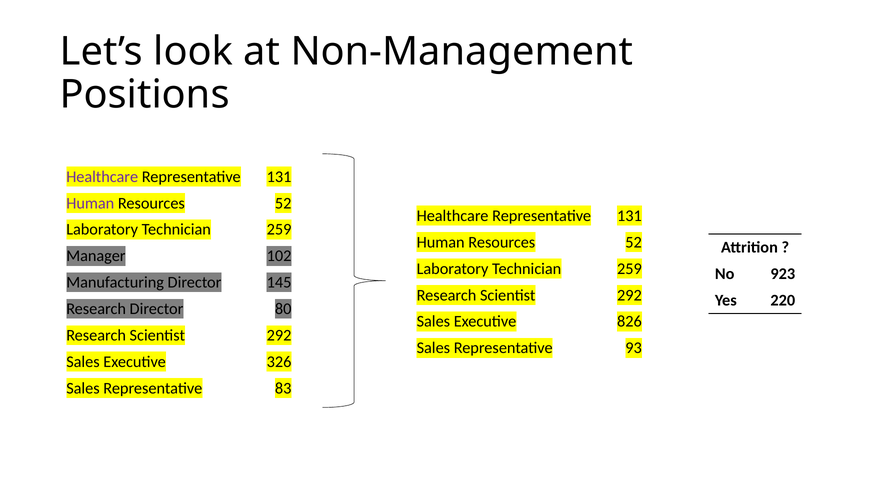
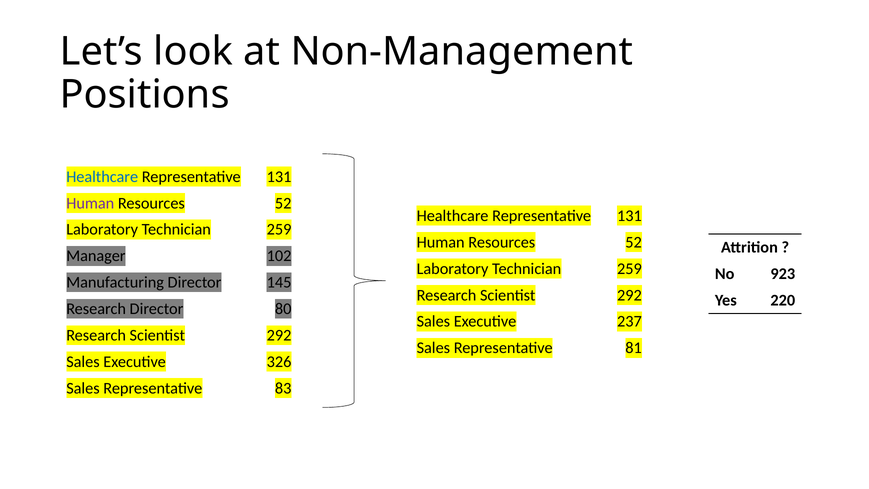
Healthcare at (102, 177) colour: purple -> blue
826: 826 -> 237
93: 93 -> 81
